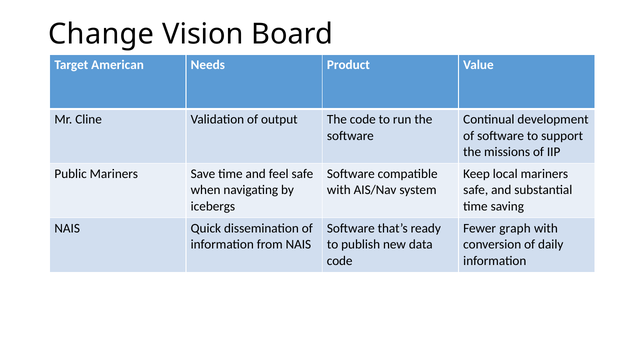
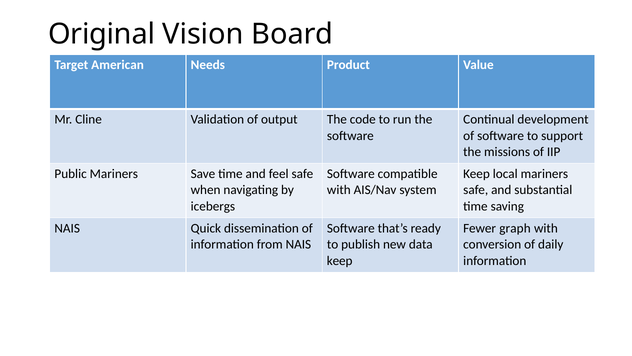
Change: Change -> Original
code at (340, 260): code -> keep
